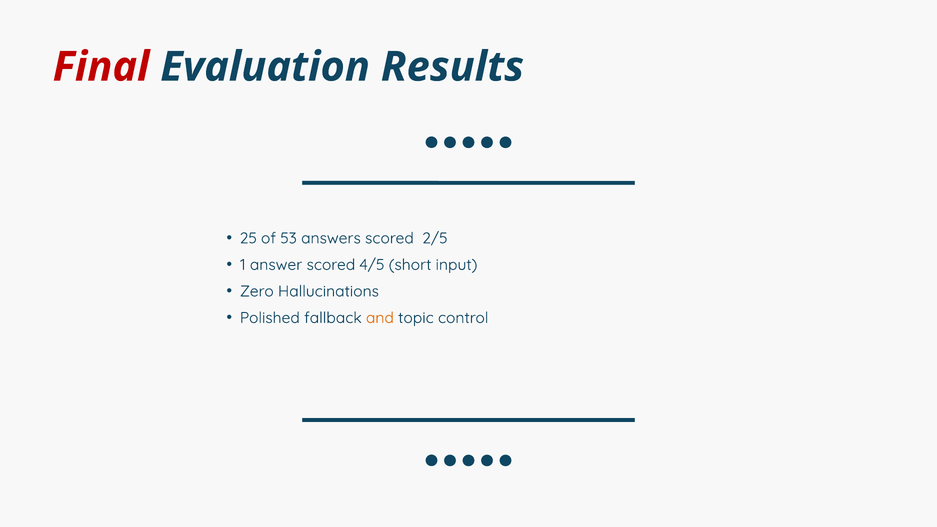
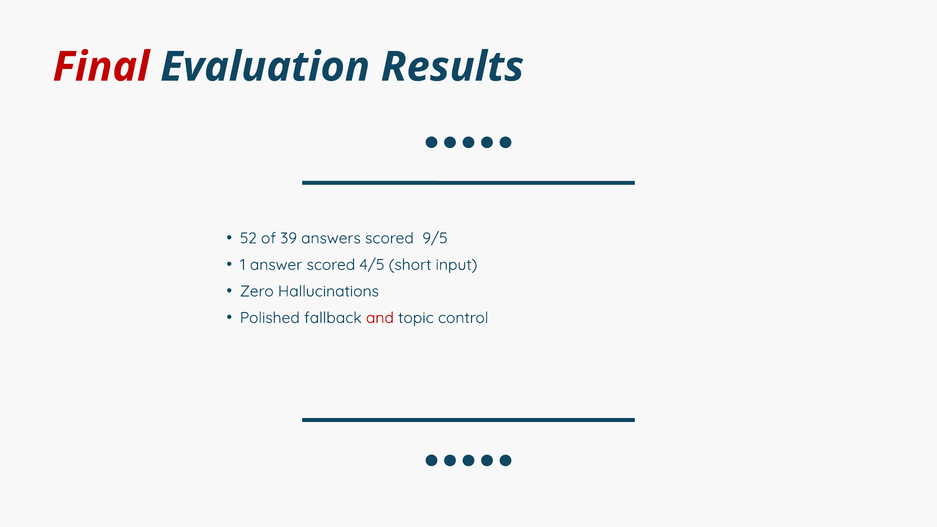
25: 25 -> 52
53: 53 -> 39
2/5: 2/5 -> 9/5
and colour: orange -> red
